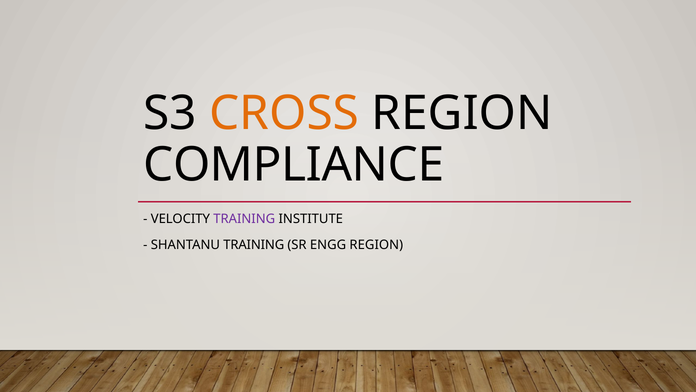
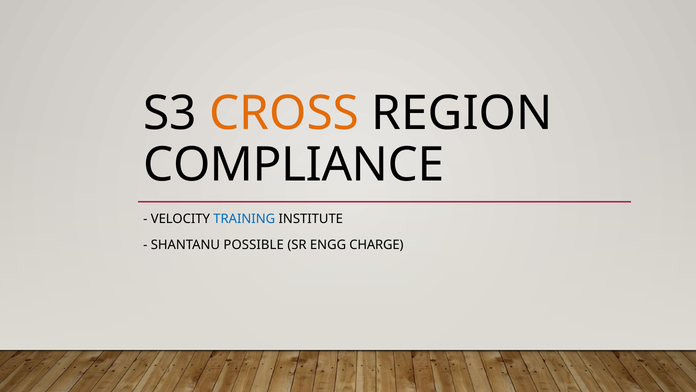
TRAINING at (244, 219) colour: purple -> blue
SHANTANU TRAINING: TRAINING -> POSSIBLE
ENGG REGION: REGION -> CHARGE
